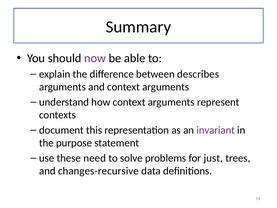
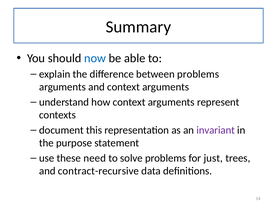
now colour: purple -> blue
between describes: describes -> problems
changes-recursive: changes-recursive -> contract-recursive
